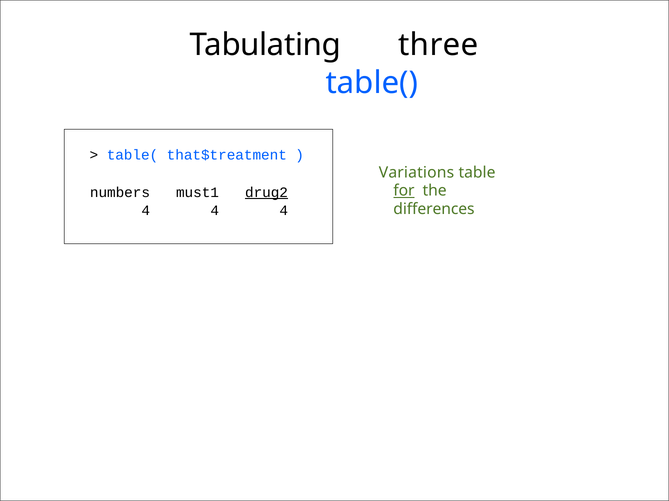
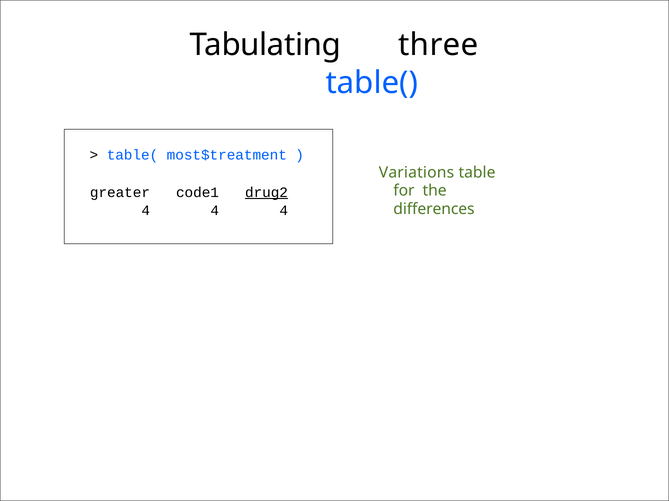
that$treatment: that$treatment -> most$treatment
for underline: present -> none
numbers: numbers -> greater
must1: must1 -> code1
